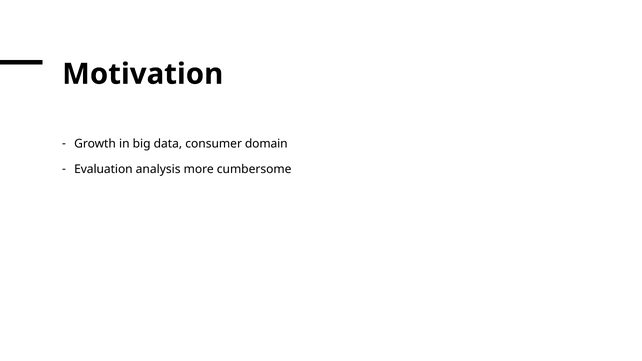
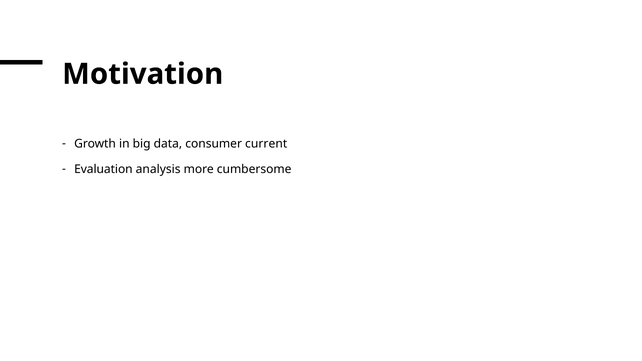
domain: domain -> current
